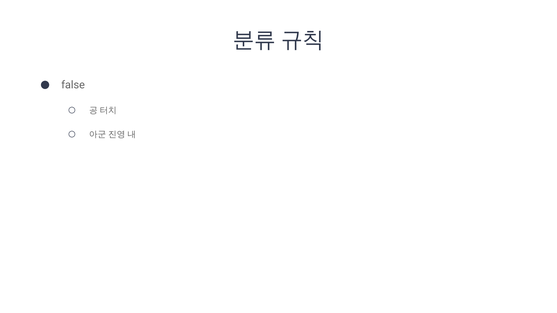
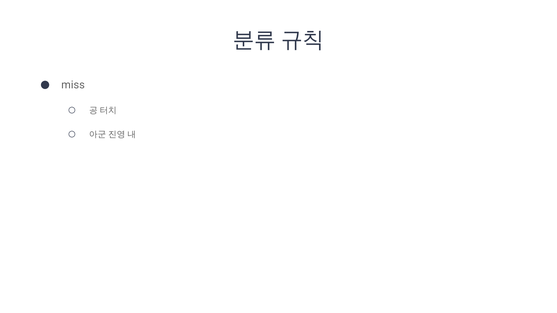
false: false -> miss
